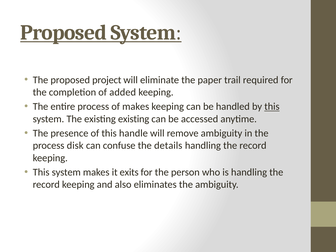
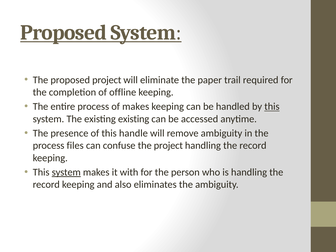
added: added -> offline
disk: disk -> files
the details: details -> project
system at (66, 172) underline: none -> present
exits: exits -> with
